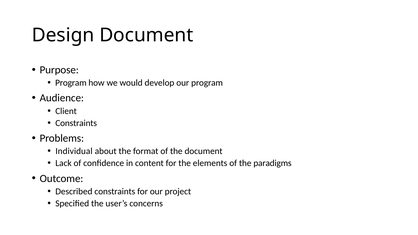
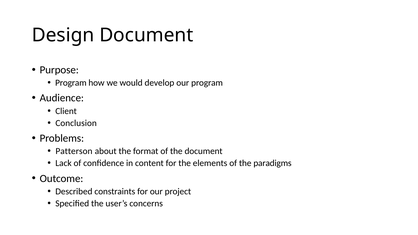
Constraints at (76, 123): Constraints -> Conclusion
Individual: Individual -> Patterson
